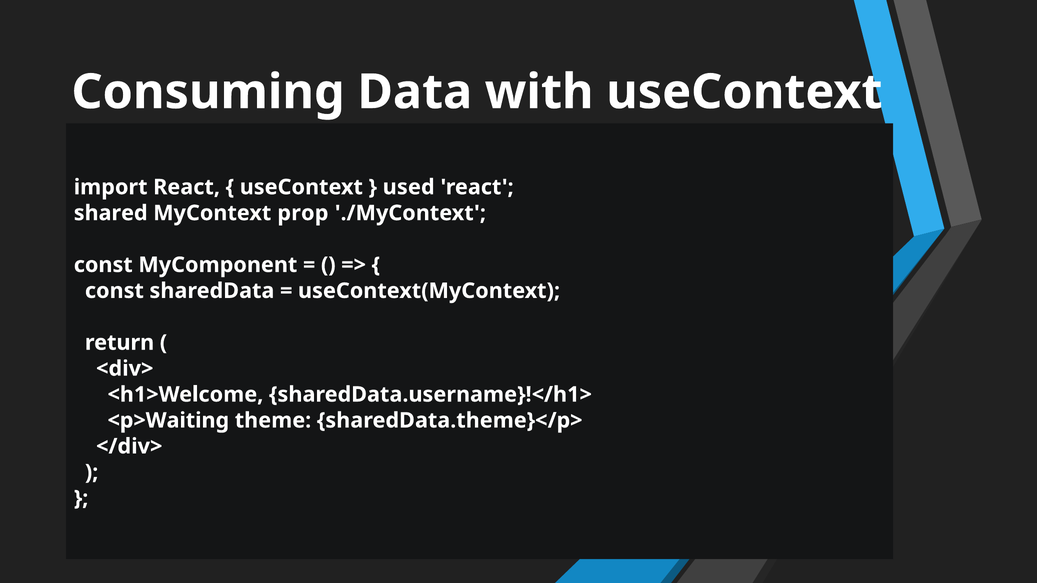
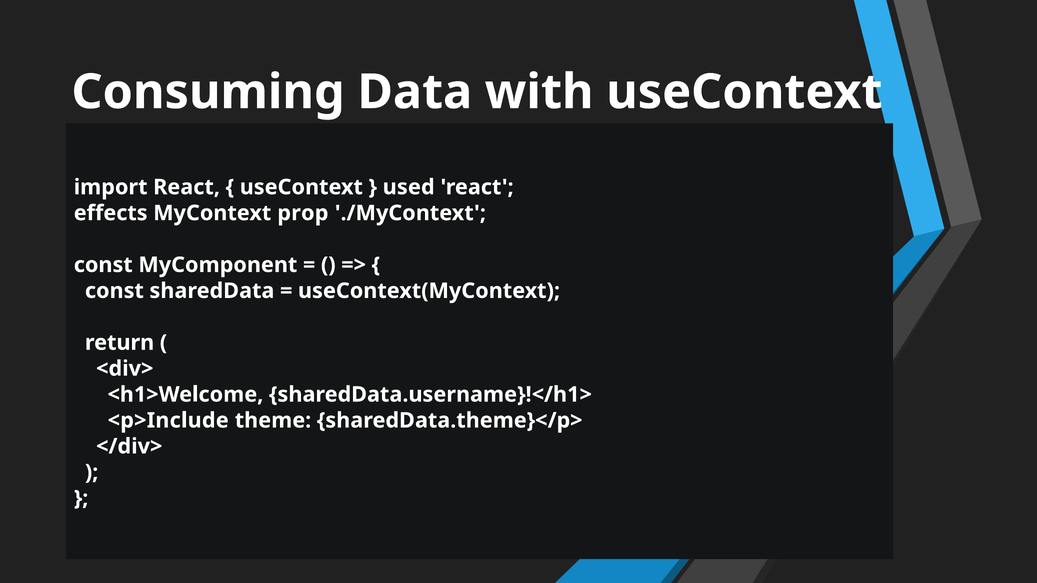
shared: shared -> effects
<p>Waiting: <p>Waiting -> <p>Include
